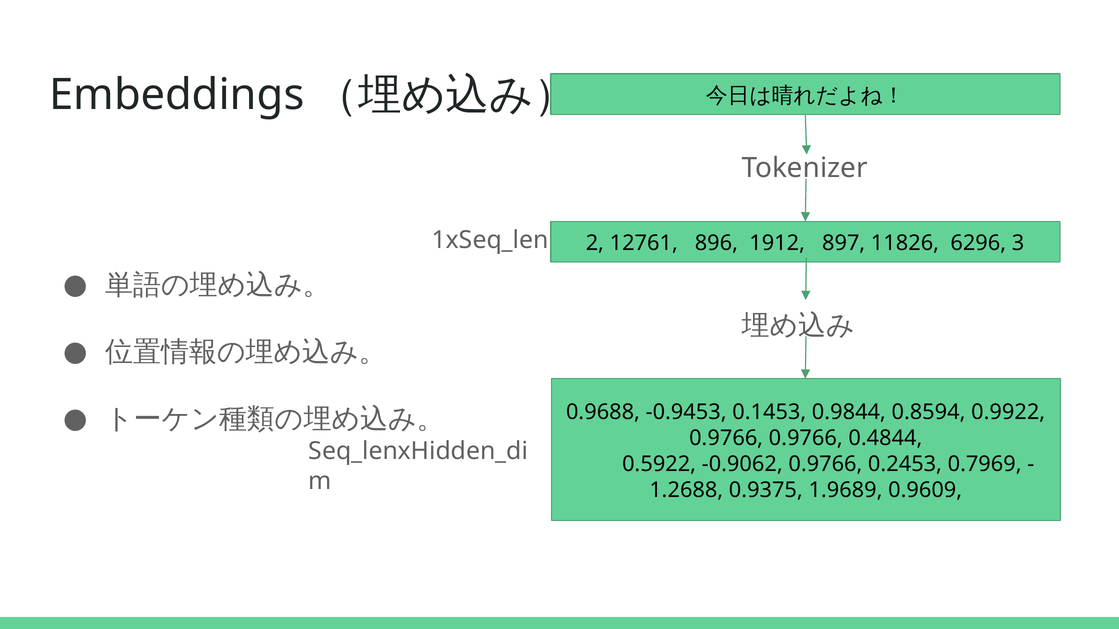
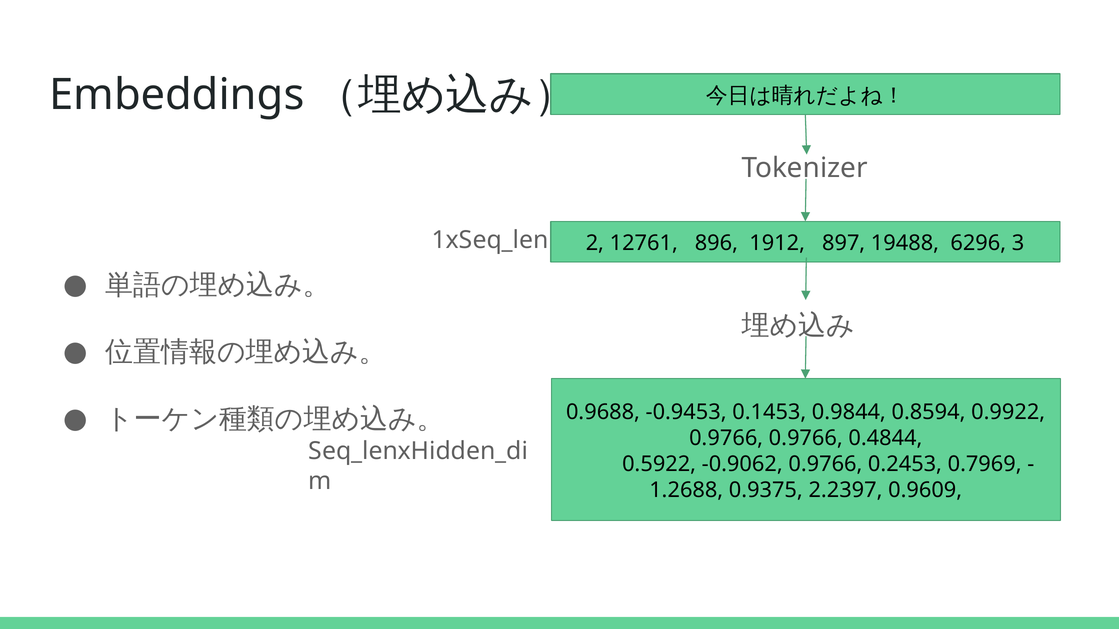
11826: 11826 -> 19488
1.9689: 1.9689 -> 2.2397
